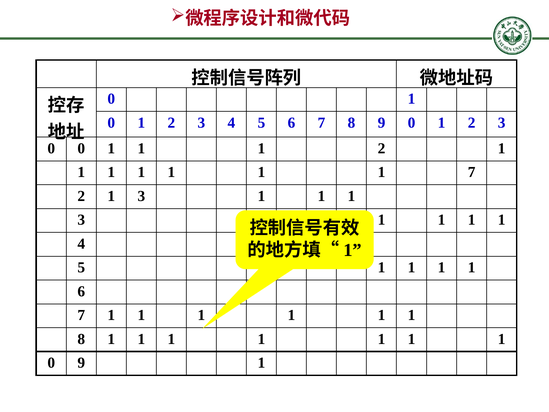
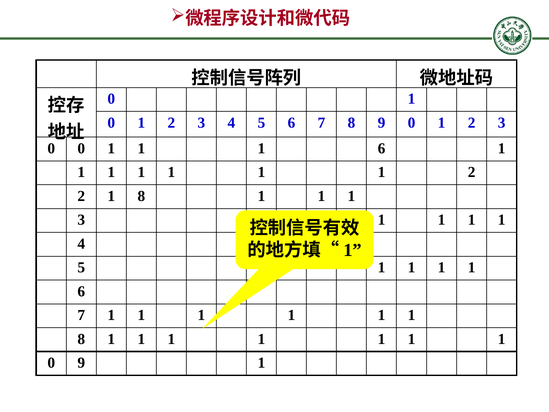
2 at (382, 148): 2 -> 6
1 1 7: 7 -> 2
2 1 3: 3 -> 8
